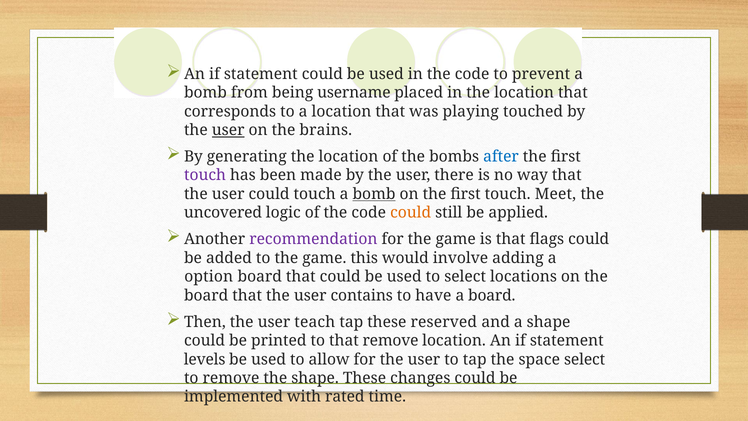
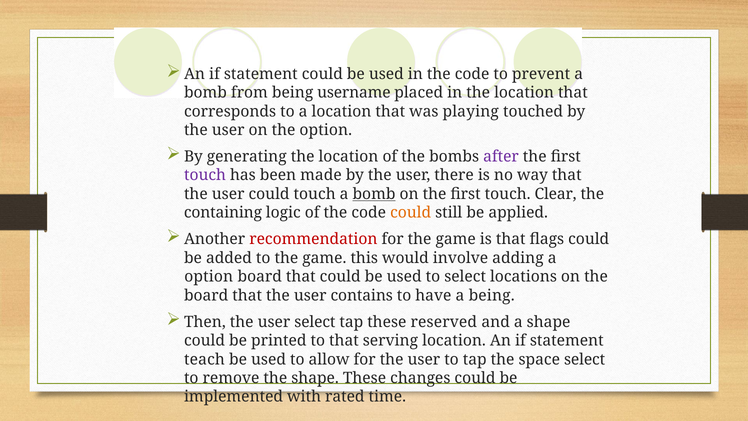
user at (228, 130) underline: present -> none
the brains: brains -> option
after colour: blue -> purple
Meet: Meet -> Clear
uncovered: uncovered -> containing
recommendation colour: purple -> red
a board: board -> being
user teach: teach -> select
that remove: remove -> serving
levels: levels -> teach
